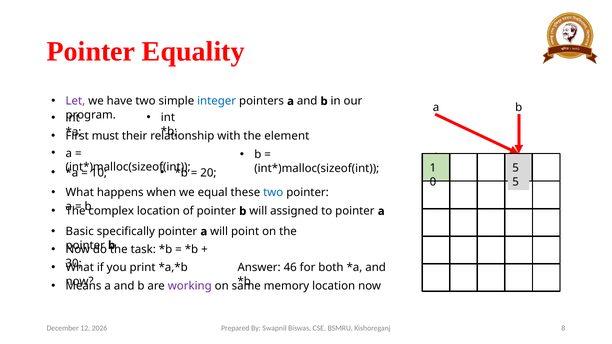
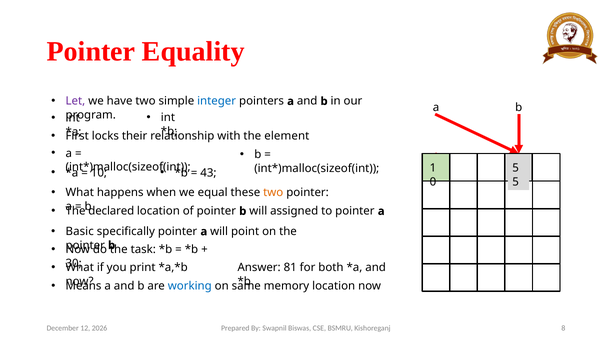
must: must -> locks
20: 20 -> 43
two at (273, 193) colour: blue -> orange
complex: complex -> declared
46: 46 -> 81
working colour: purple -> blue
